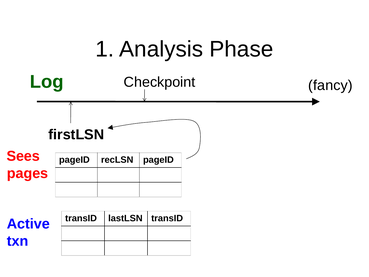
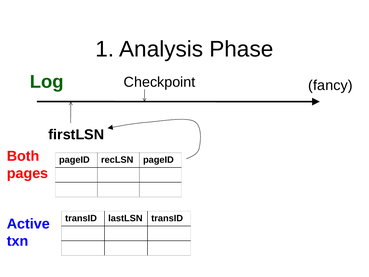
Sees: Sees -> Both
